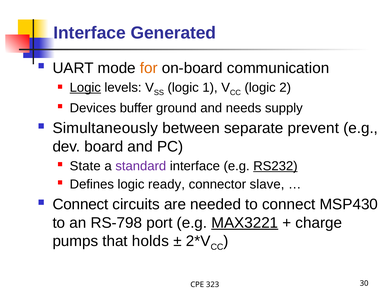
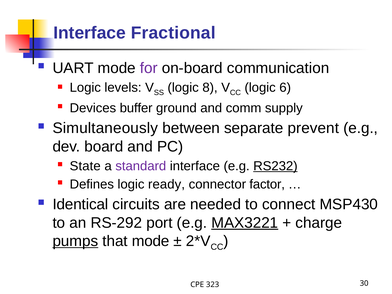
Generated: Generated -> Fractional
for colour: orange -> purple
Logic at (85, 88) underline: present -> none
1: 1 -> 8
2: 2 -> 6
needs: needs -> comm
slave: slave -> factor
Connect at (80, 204): Connect -> Identical
RS-798: RS-798 -> RS-292
pumps underline: none -> present
that holds: holds -> mode
